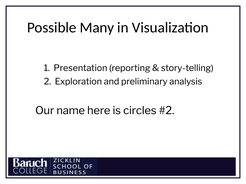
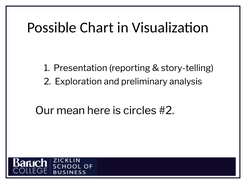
Many: Many -> Chart
name: name -> mean
